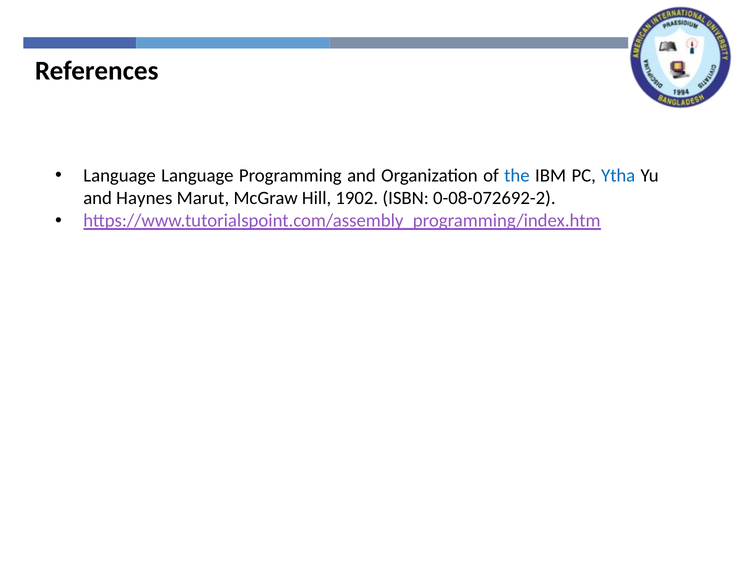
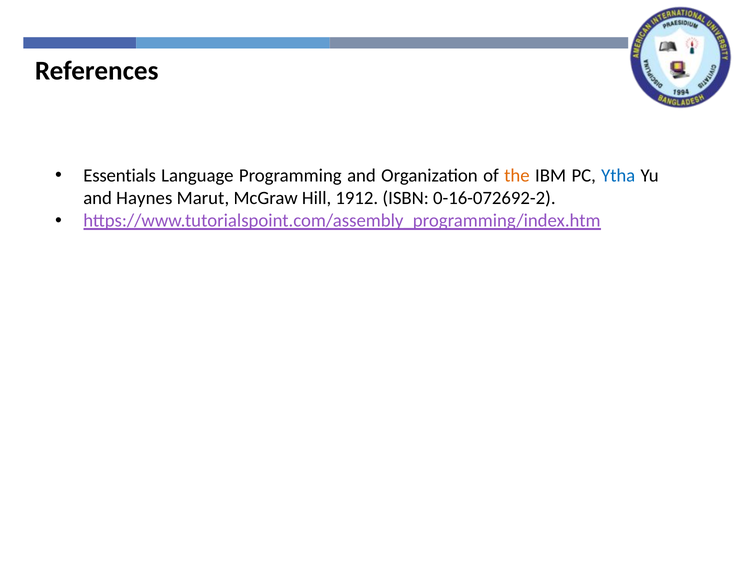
Language at (120, 176): Language -> Essentials
the colour: blue -> orange
1902: 1902 -> 1912
0-08-072692-2: 0-08-072692-2 -> 0-16-072692-2
